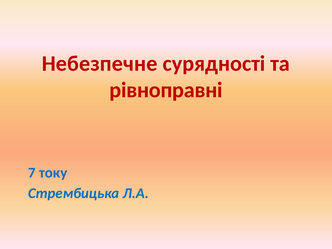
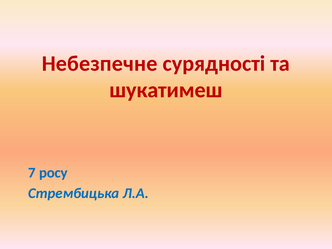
рівноправні: рівноправні -> шукатимеш
току: току -> росу
